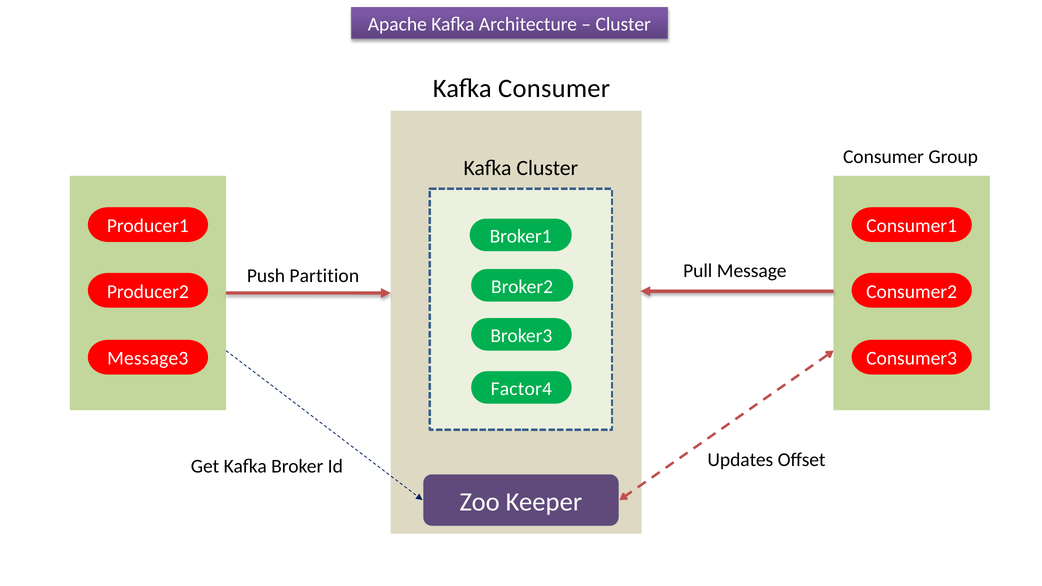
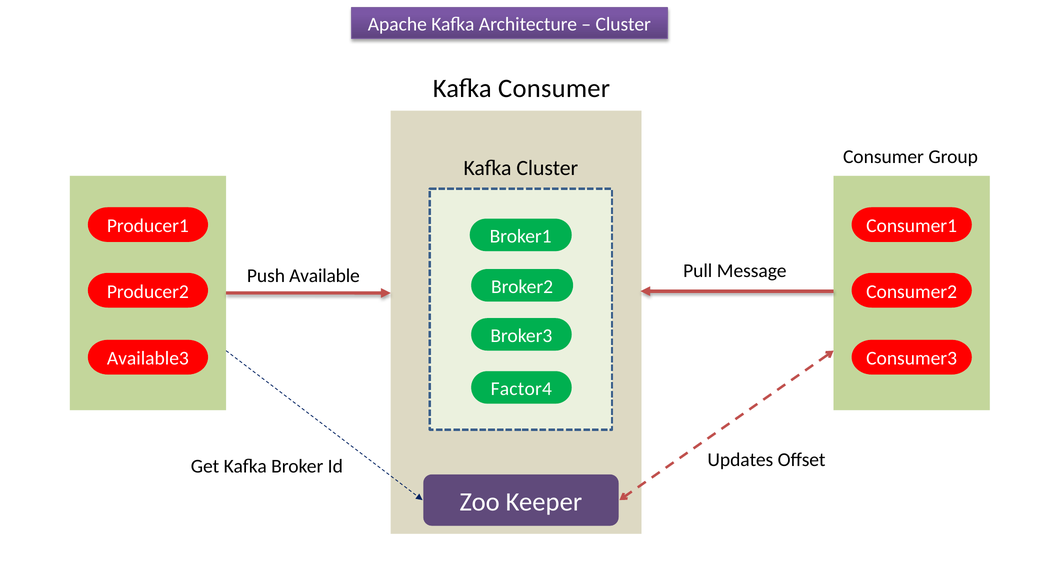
Partition: Partition -> Available
Message3: Message3 -> Available3
